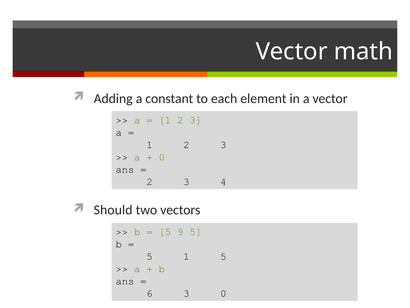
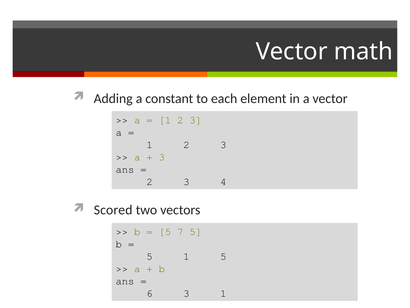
0 at (162, 157): 0 -> 3
Should: Should -> Scored
9: 9 -> 7
3 0: 0 -> 1
